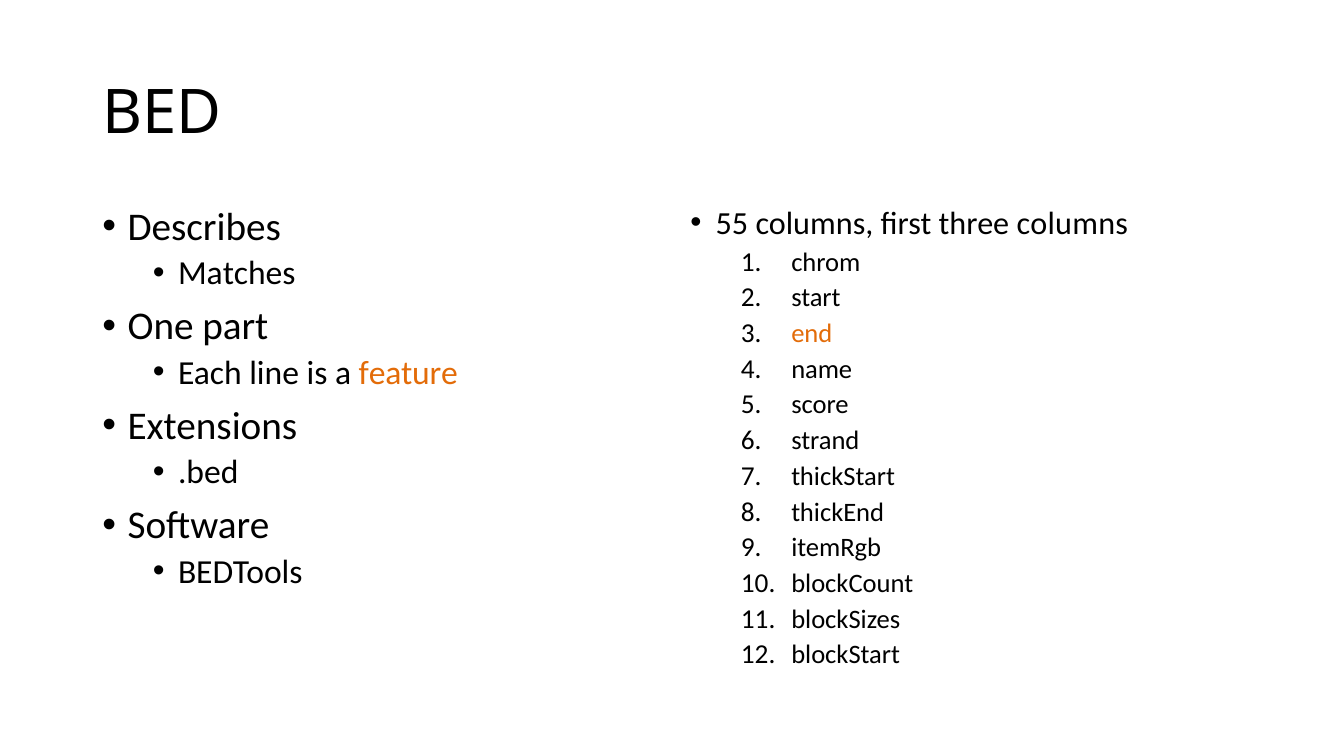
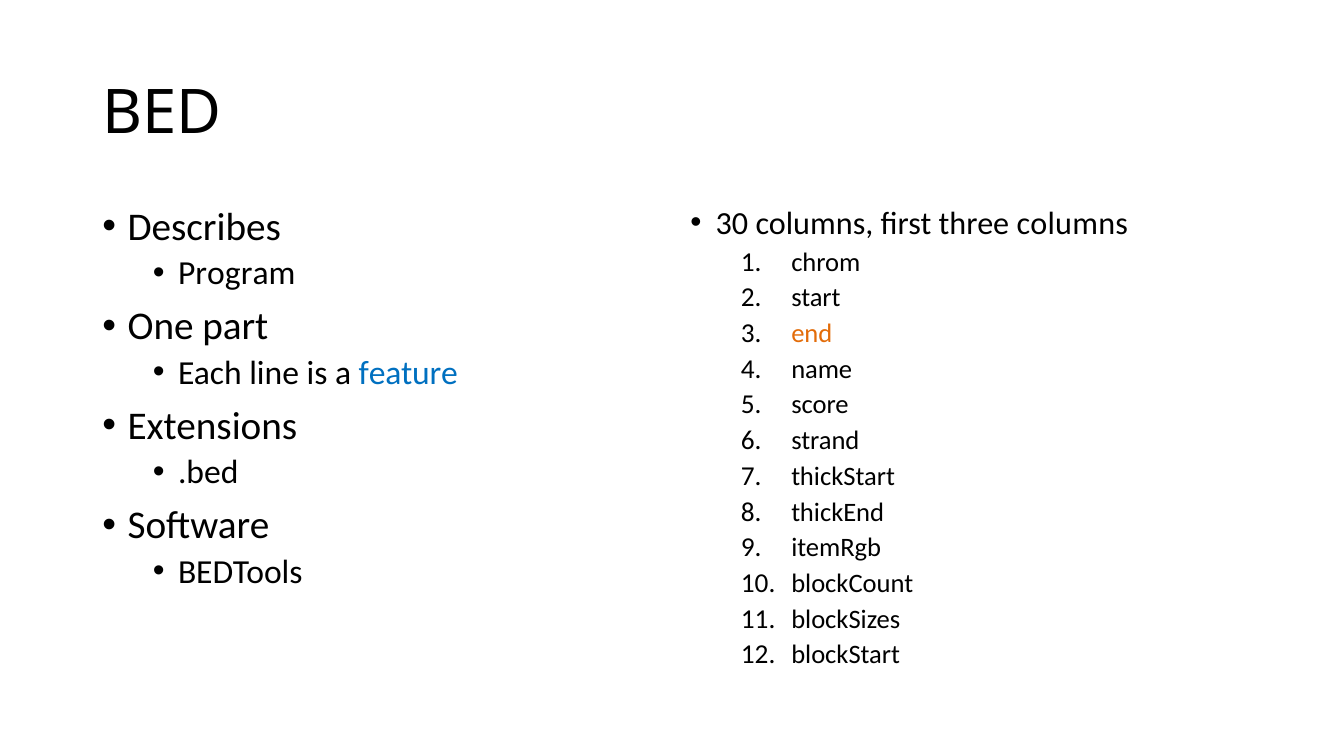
55: 55 -> 30
Matches: Matches -> Program
feature colour: orange -> blue
